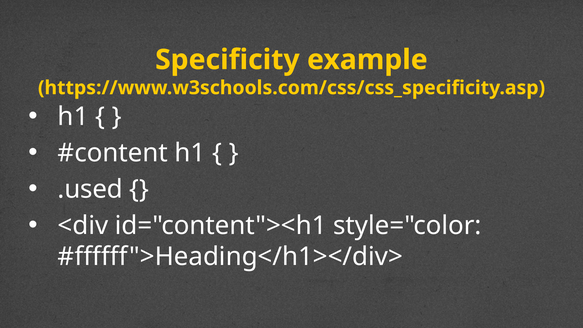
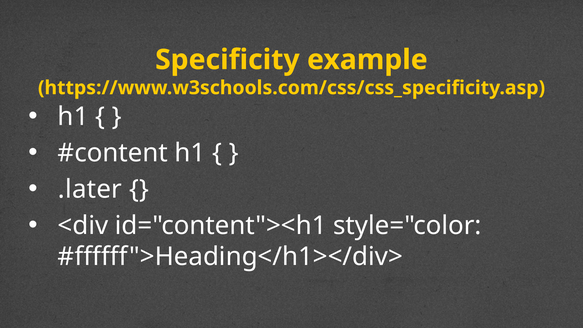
.used: .used -> .later
